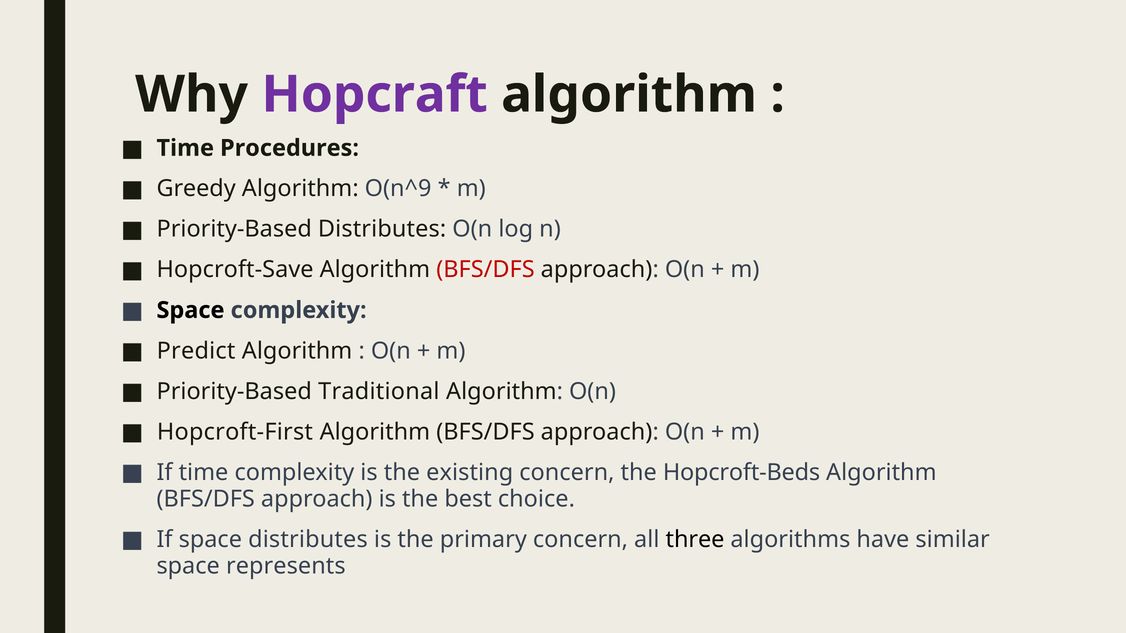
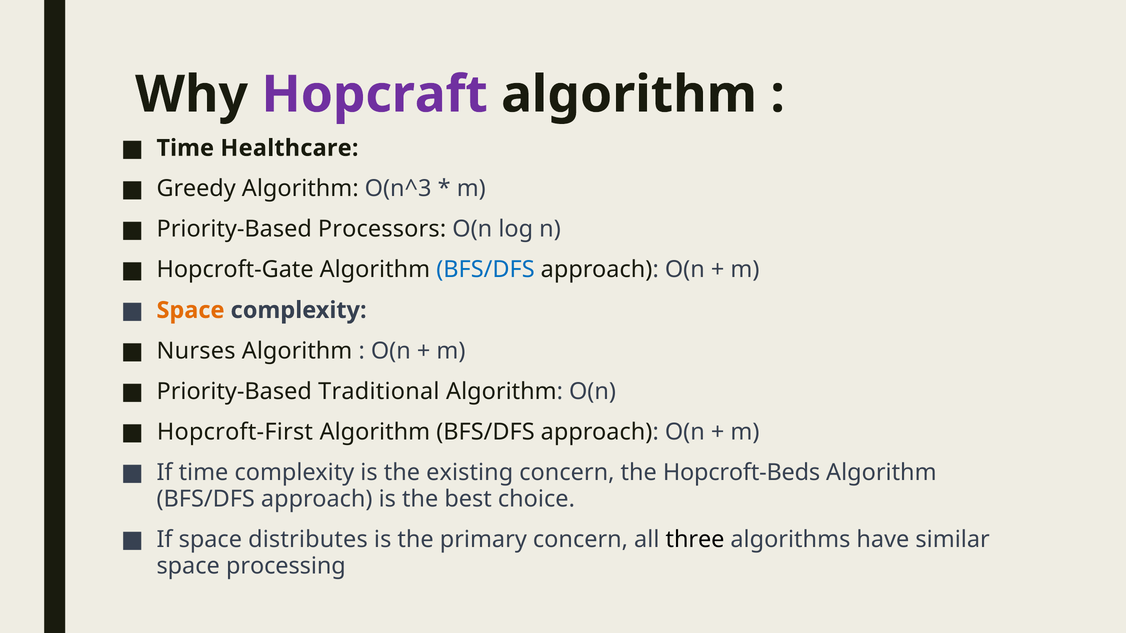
Procedures: Procedures -> Healthcare
O(n^9: O(n^9 -> O(n^3
Priority-Based Distributes: Distributes -> Processors
Hopcroft-Save: Hopcroft-Save -> Hopcroft-Gate
BFS/DFS at (485, 270) colour: red -> blue
Space at (190, 310) colour: black -> orange
Predict: Predict -> Nurses
represents: represents -> processing
